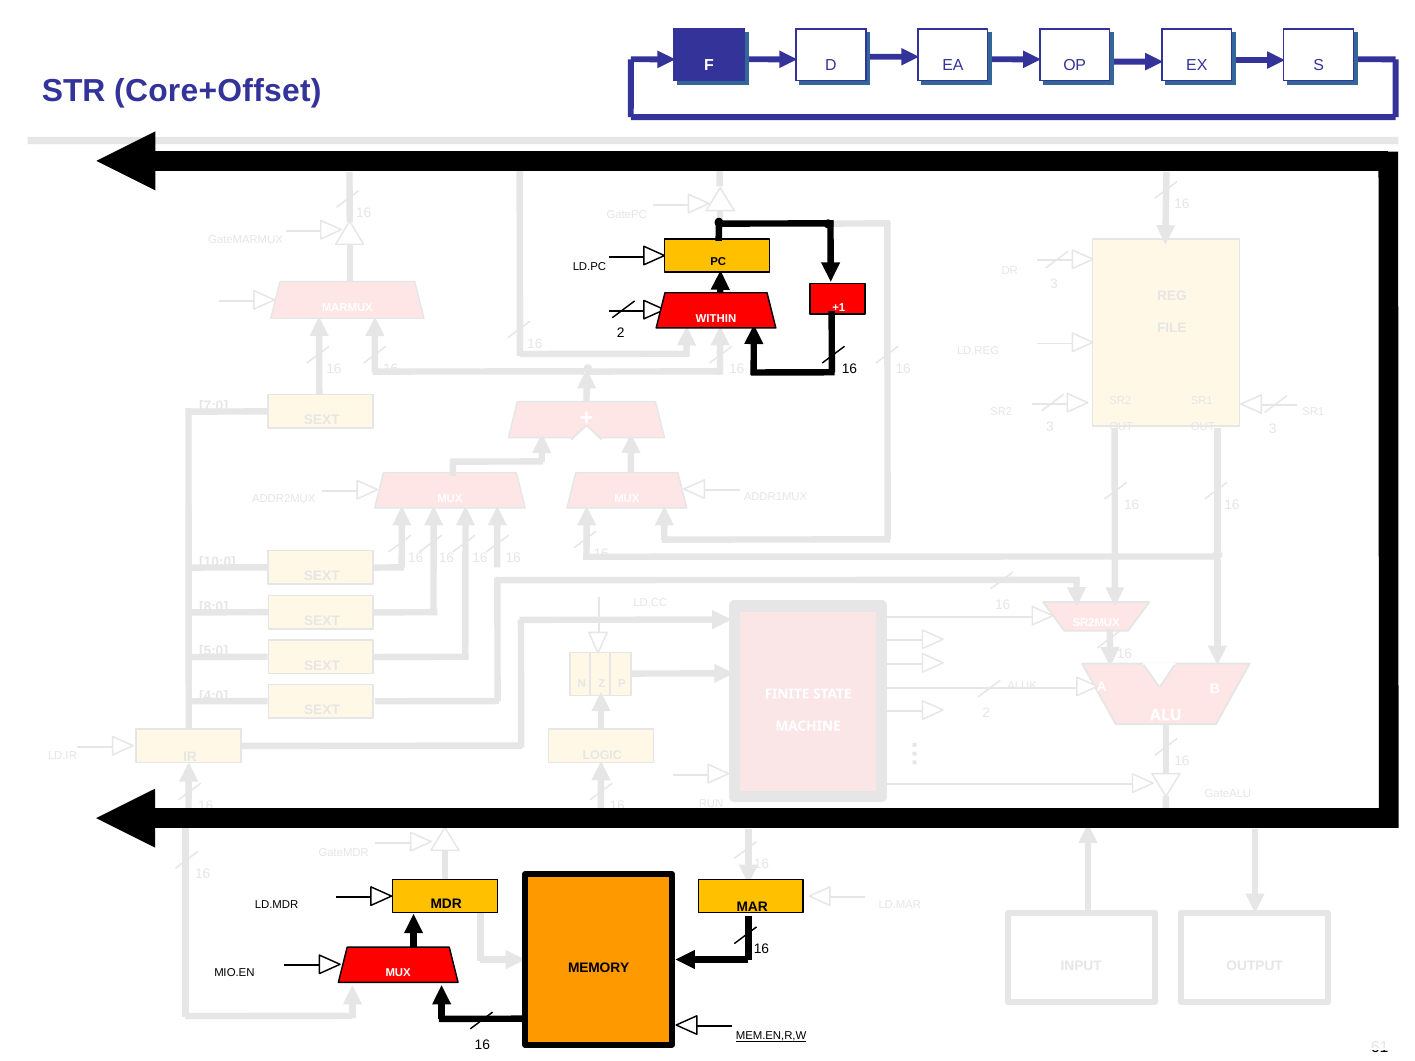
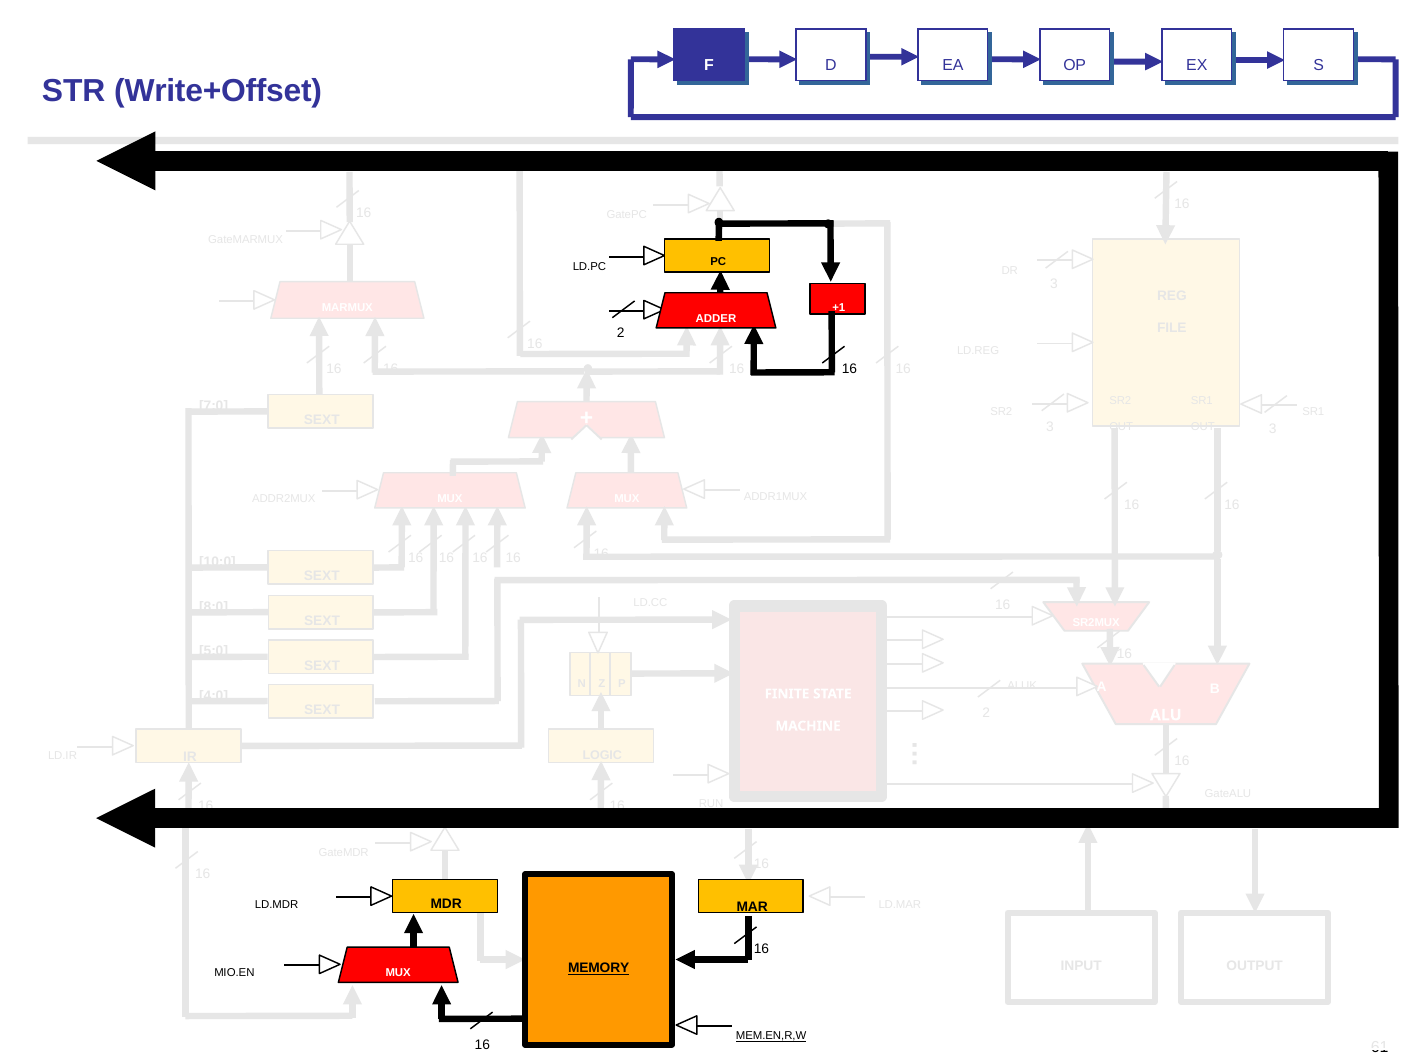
Core+Offset: Core+Offset -> Write+Offset
WITHIN: WITHIN -> ADDER
MEMORY underline: none -> present
